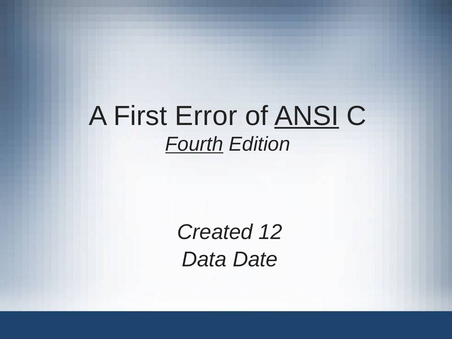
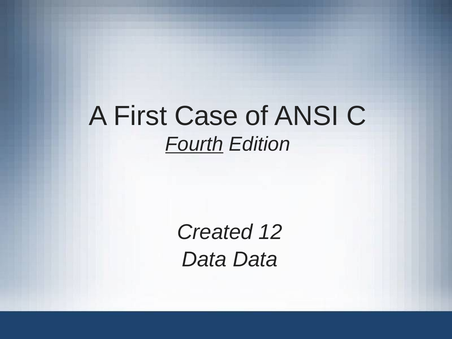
Error: Error -> Case
ANSI underline: present -> none
Data Date: Date -> Data
